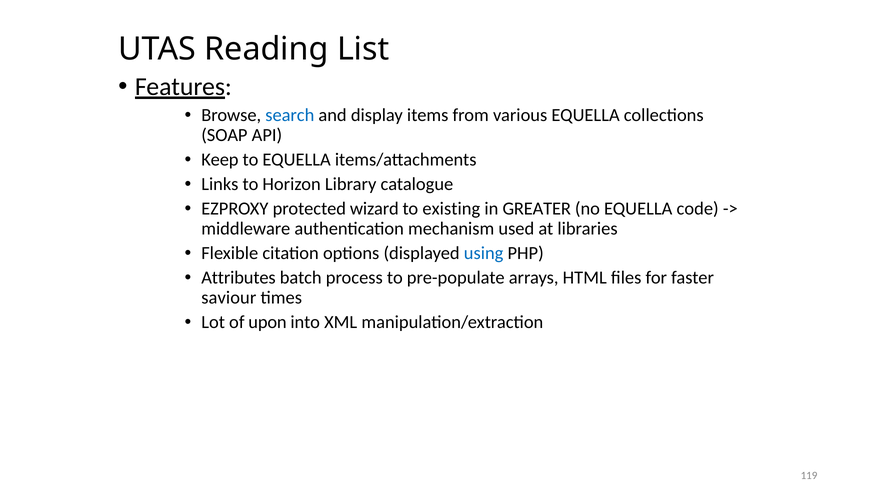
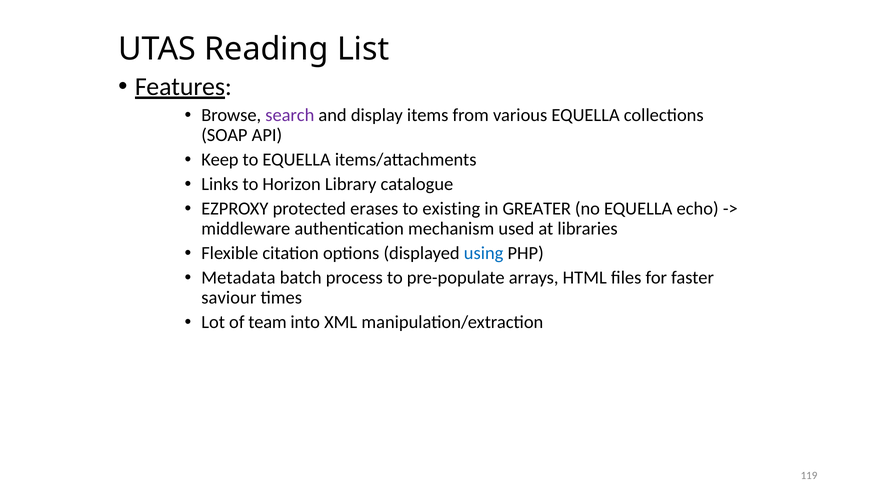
search colour: blue -> purple
wizard: wizard -> erases
code: code -> echo
Attributes: Attributes -> Metadata
upon: upon -> team
